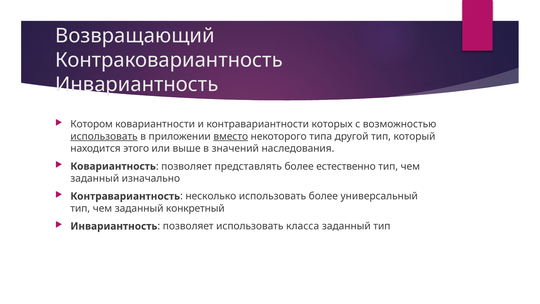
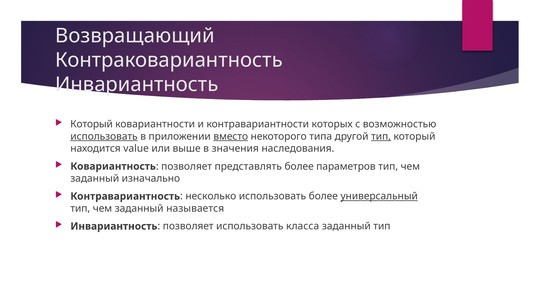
Котором at (92, 124): Котором -> Который
тип at (381, 136) underline: none -> present
этого: этого -> value
значений: значений -> значения
естественно: естественно -> параметров
универсальный underline: none -> present
конкретный: конкретный -> называется
